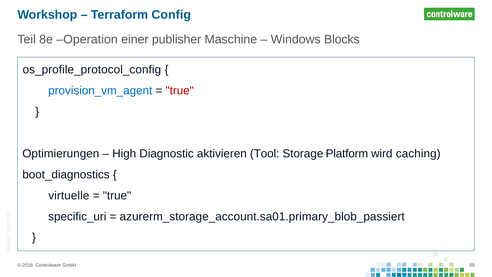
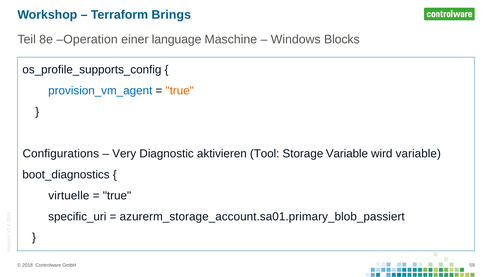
Config: Config -> Brings
publisher: publisher -> language
os_profile_protocol_config: os_profile_protocol_config -> os_profile_supports_config
true at (180, 91) colour: red -> orange
Optimierungen: Optimierungen -> Configurations
High: High -> Very
Storage Platform: Platform -> Variable
wird caching: caching -> variable
